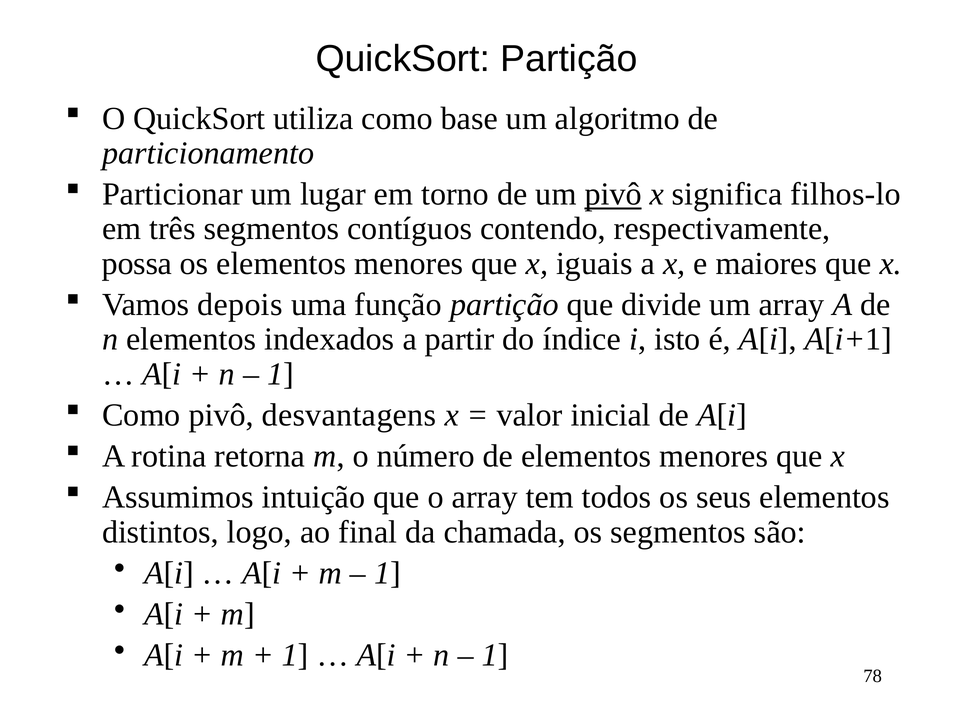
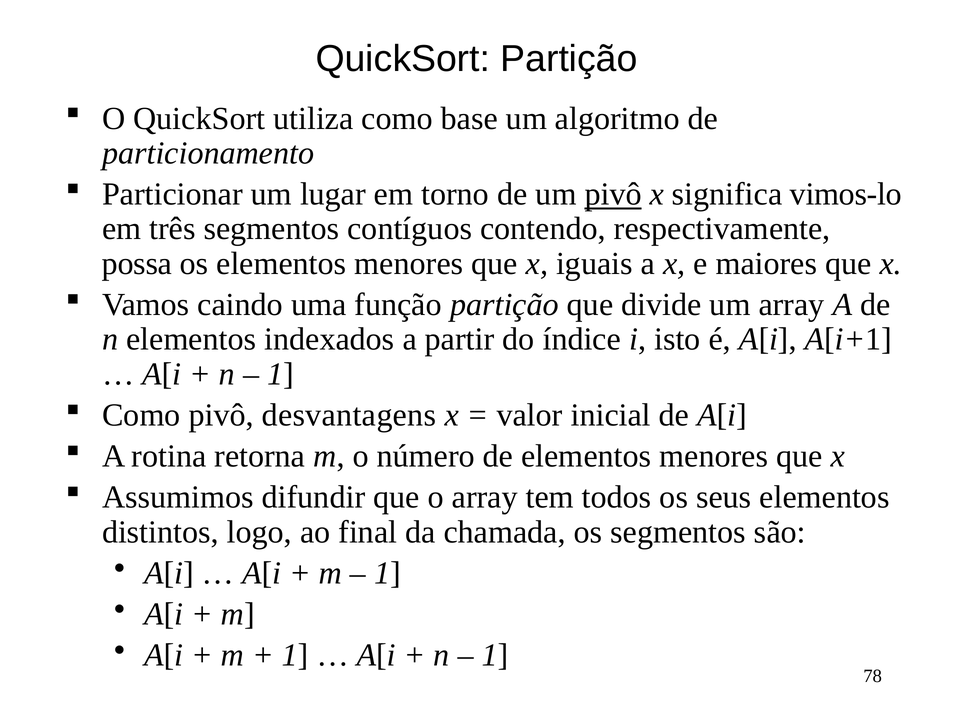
filhos-lo: filhos-lo -> vimos-lo
depois: depois -> caindo
intuição: intuição -> difundir
